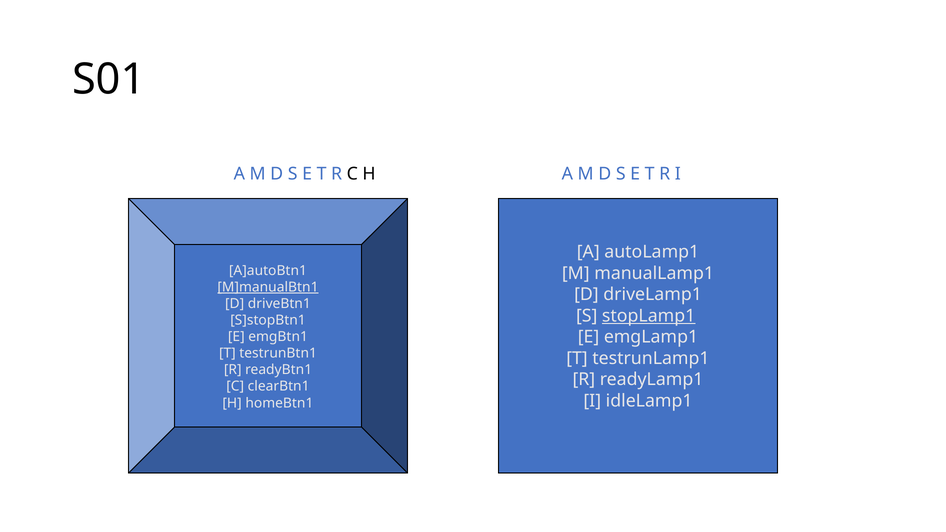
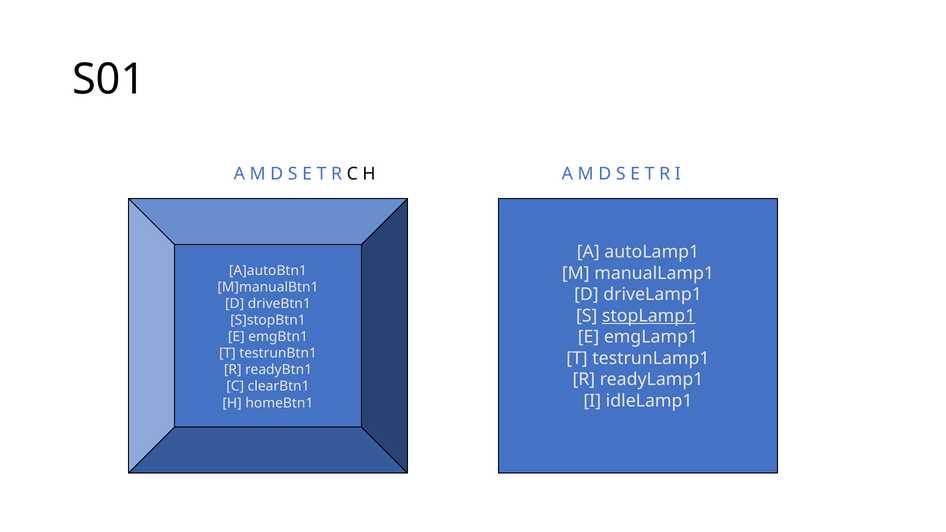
M]manualBtn1 underline: present -> none
